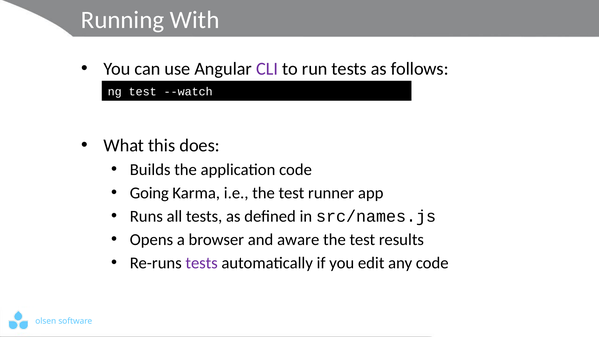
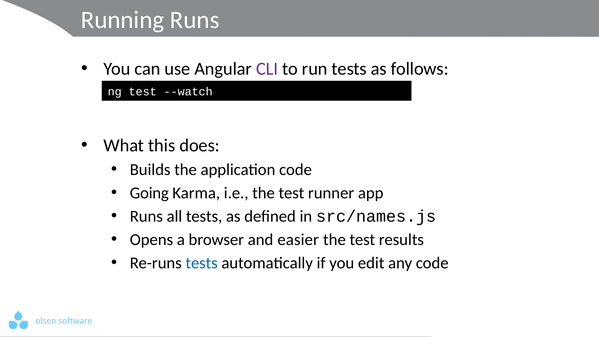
Running With: With -> Runs
aware: aware -> easier
tests at (202, 263) colour: purple -> blue
